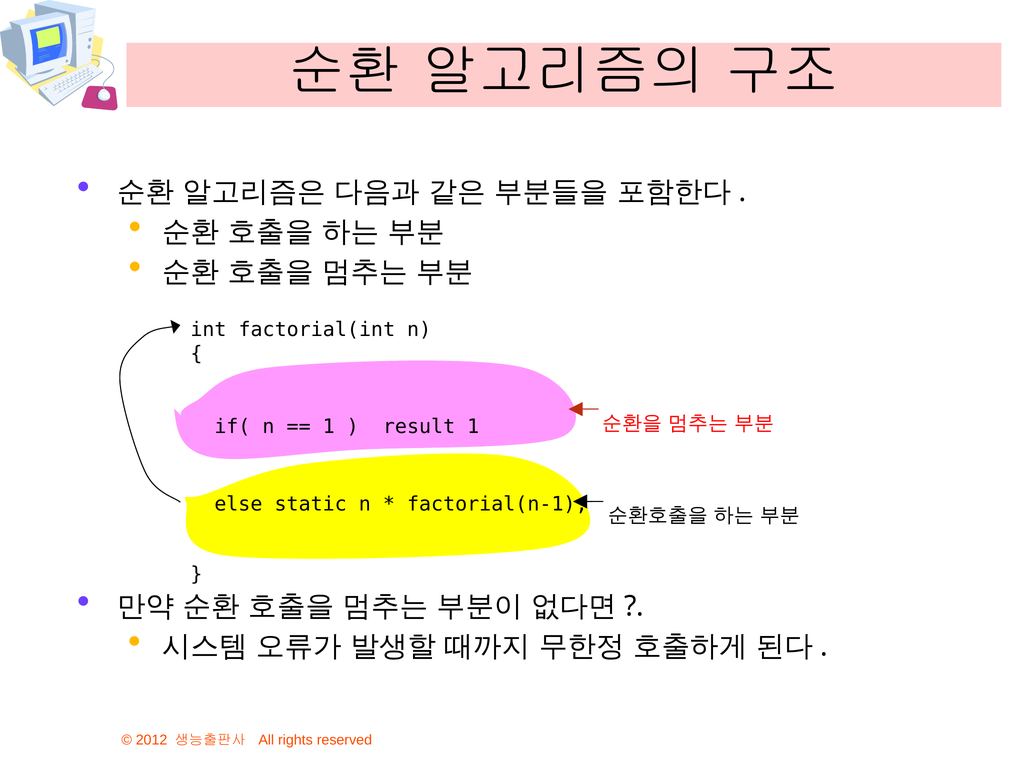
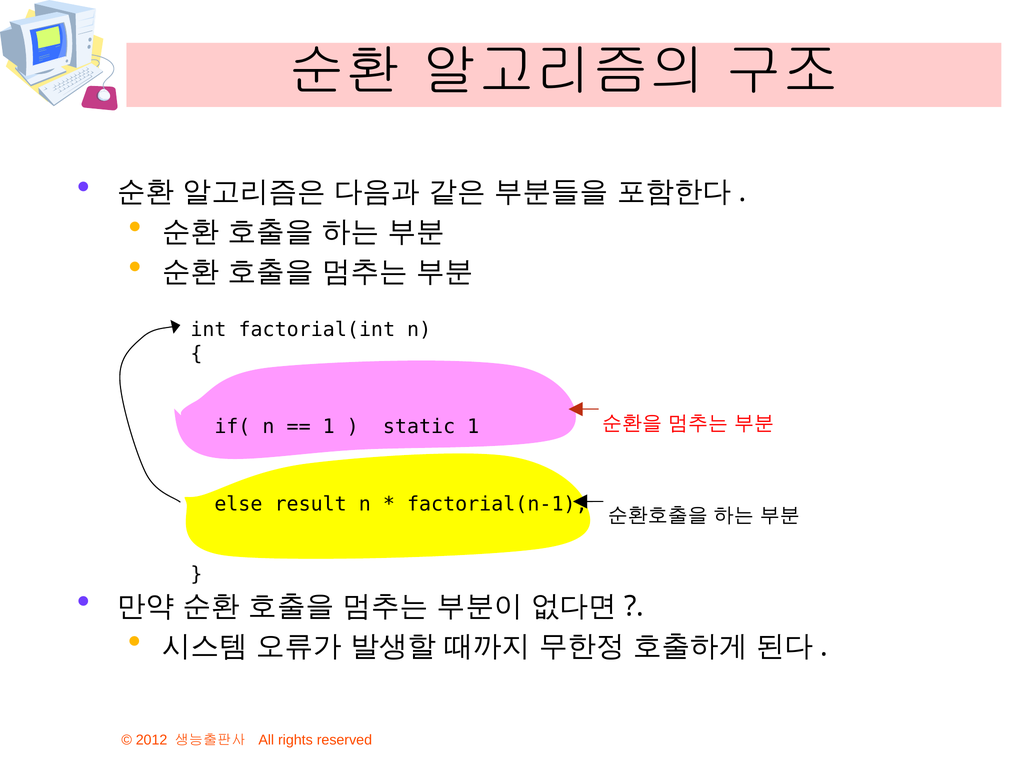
result: result -> static
static: static -> result
